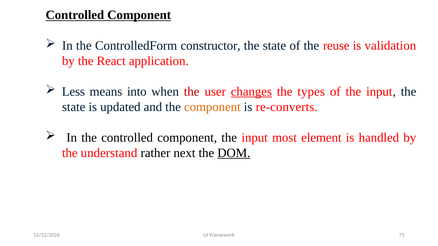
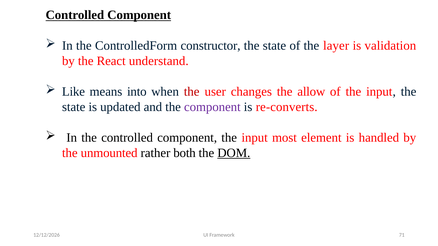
reuse: reuse -> layer
application: application -> understand
Less: Less -> Like
changes underline: present -> none
types: types -> allow
component at (212, 107) colour: orange -> purple
understand: understand -> unmounted
next: next -> both
